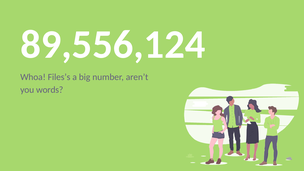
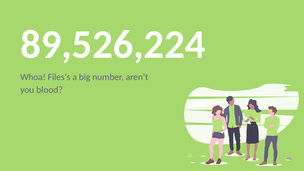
89,556,124: 89,556,124 -> 89,526,224
words: words -> blood
